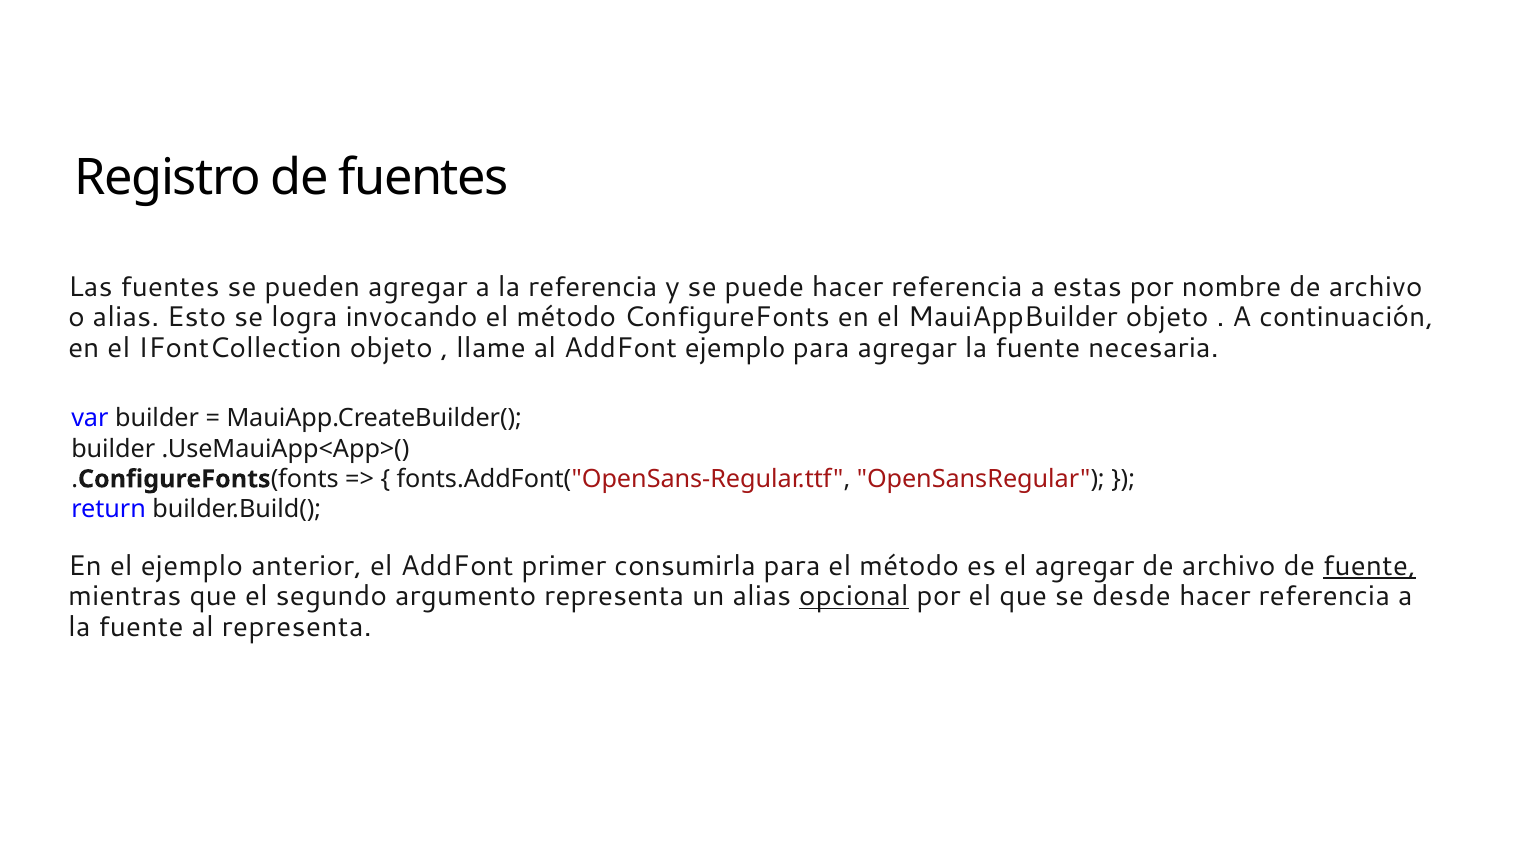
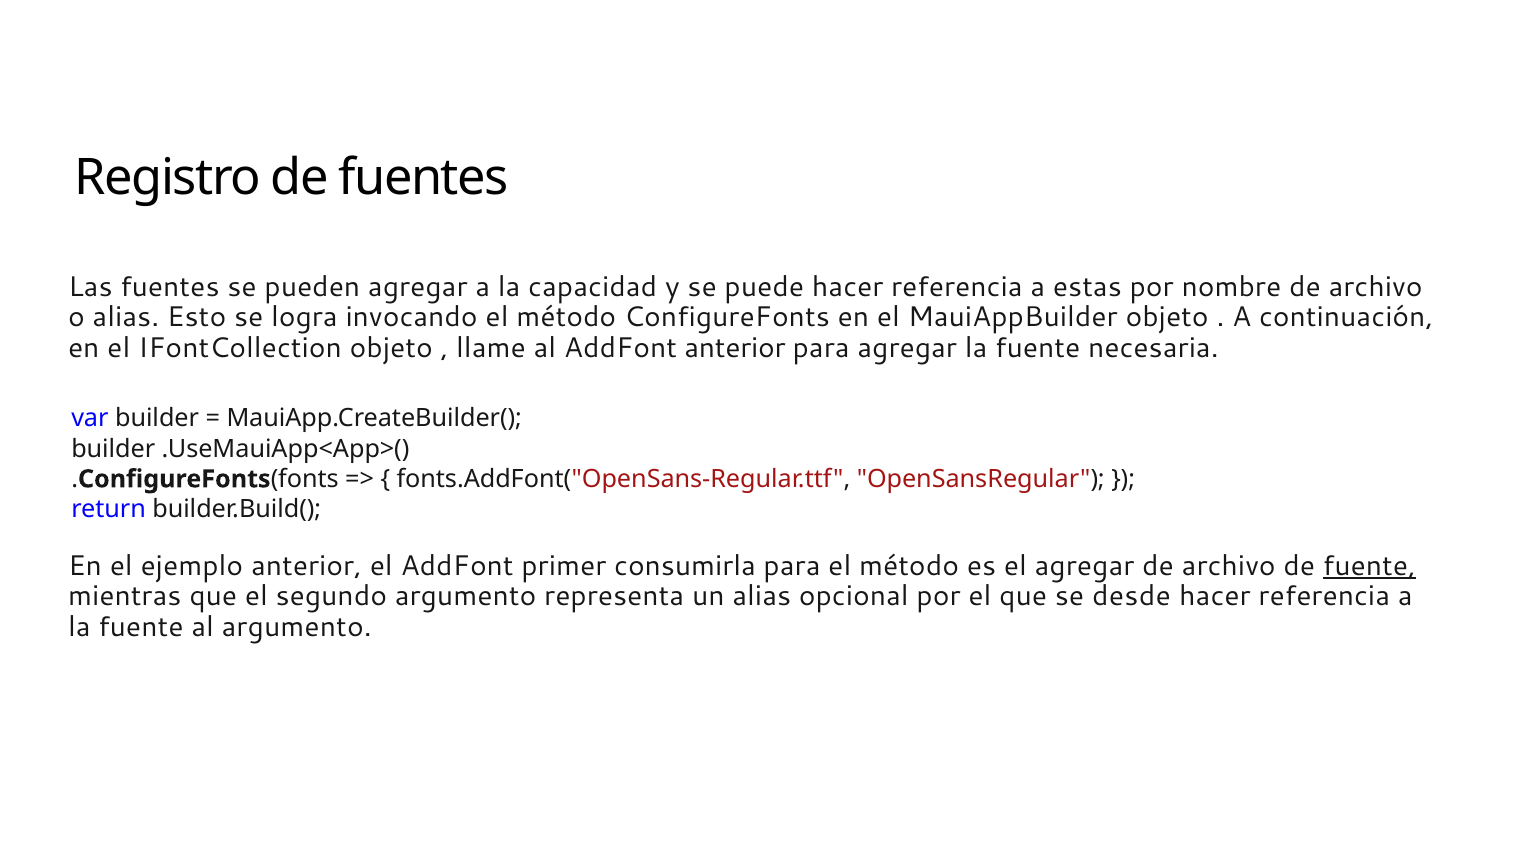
la referencia: referencia -> capacidad
AddFont ejemplo: ejemplo -> anterior
opcional underline: present -> none
al representa: representa -> argumento
